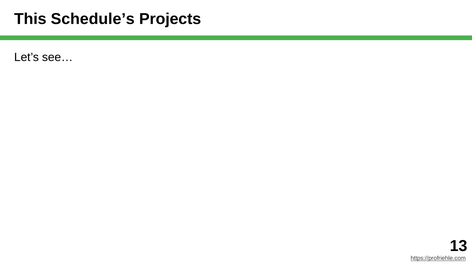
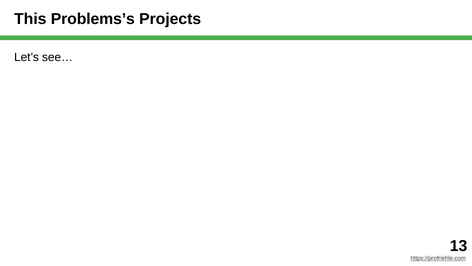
Schedule’s: Schedule’s -> Problems’s
